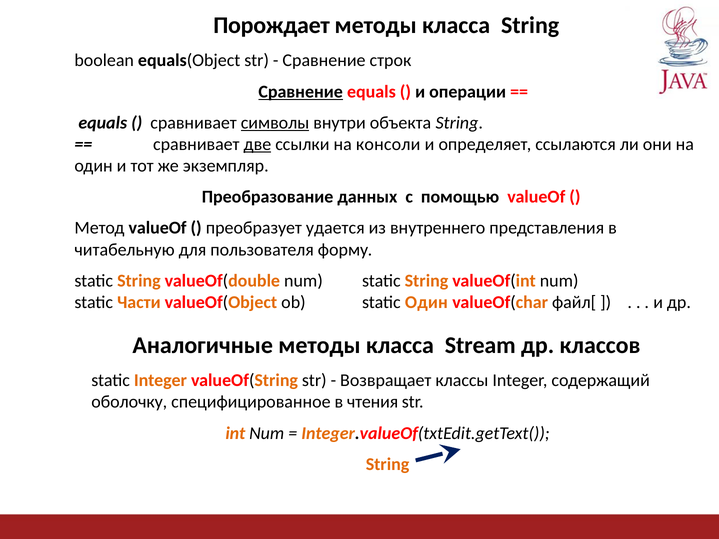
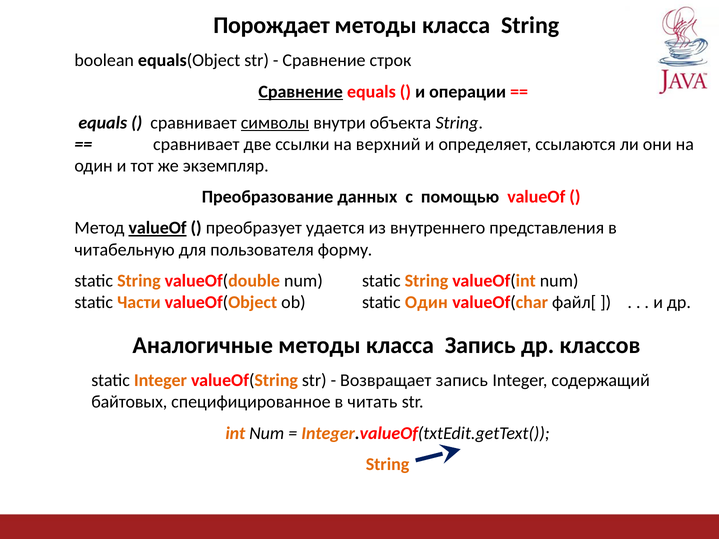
две underline: present -> none
консоли: консоли -> вepxний
valueOf at (158, 228) underline: none -> present
класса Stream: Stream -> Запись
Возвращает классы: классы -> запись
оболочку: оболочку -> байтовых
чтения: чтения -> читать
